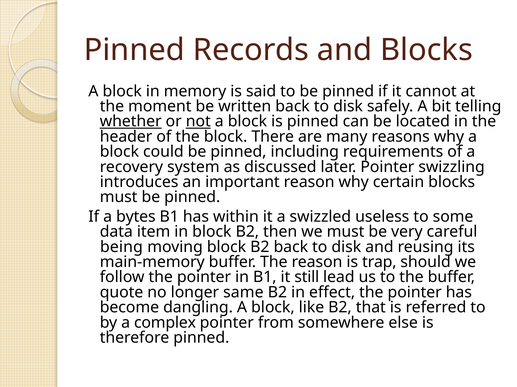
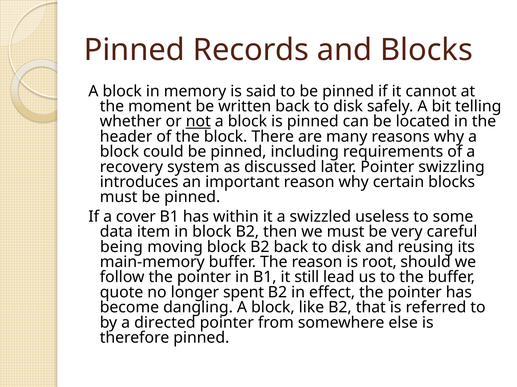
whether underline: present -> none
bytes: bytes -> cover
trap: trap -> root
same: same -> spent
complex: complex -> directed
